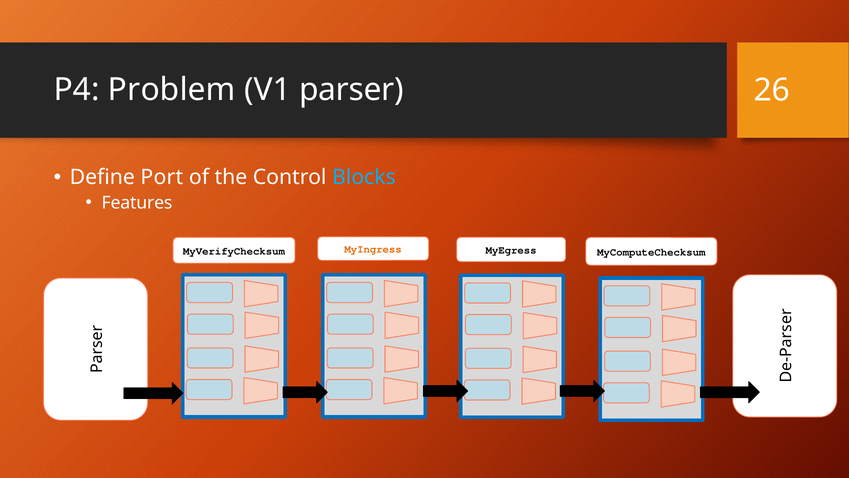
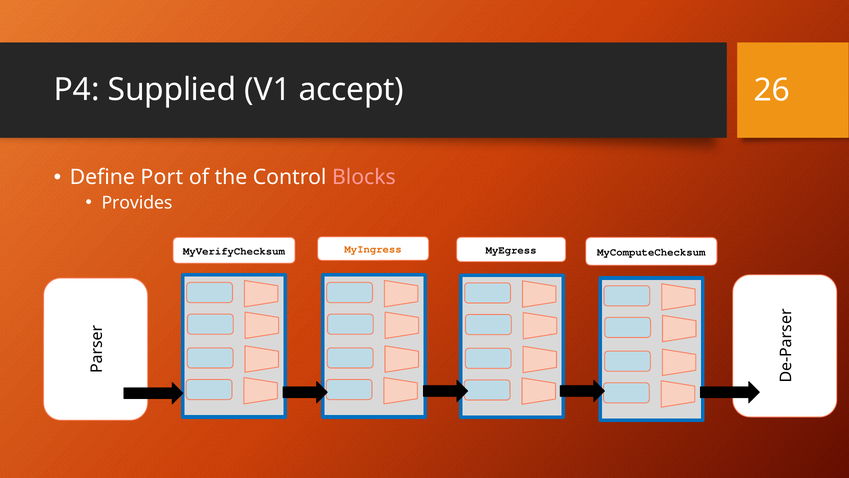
Problem: Problem -> Supplied
parser: parser -> accept
Blocks colour: light blue -> pink
Features: Features -> Provides
